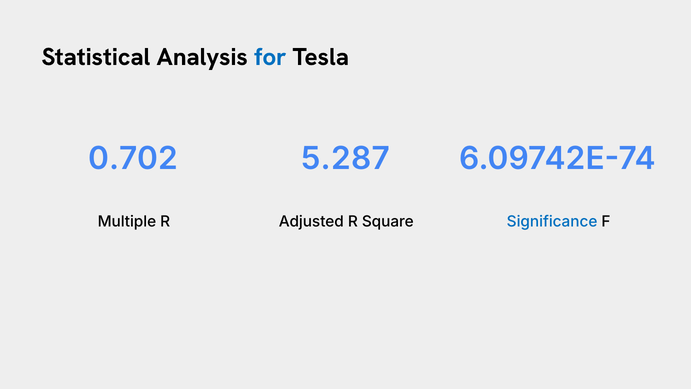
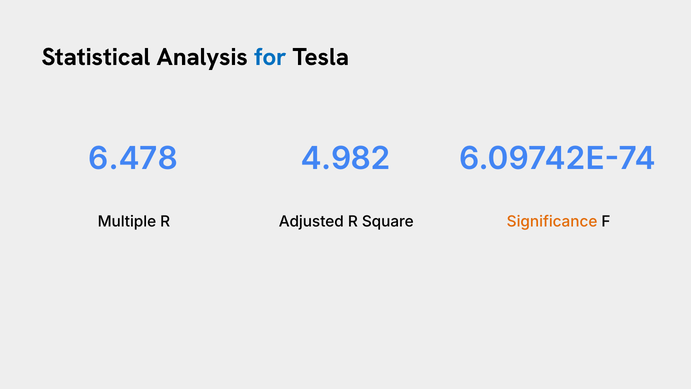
0.702: 0.702 -> 6.478
5.287: 5.287 -> 4.982
Significance colour: blue -> orange
